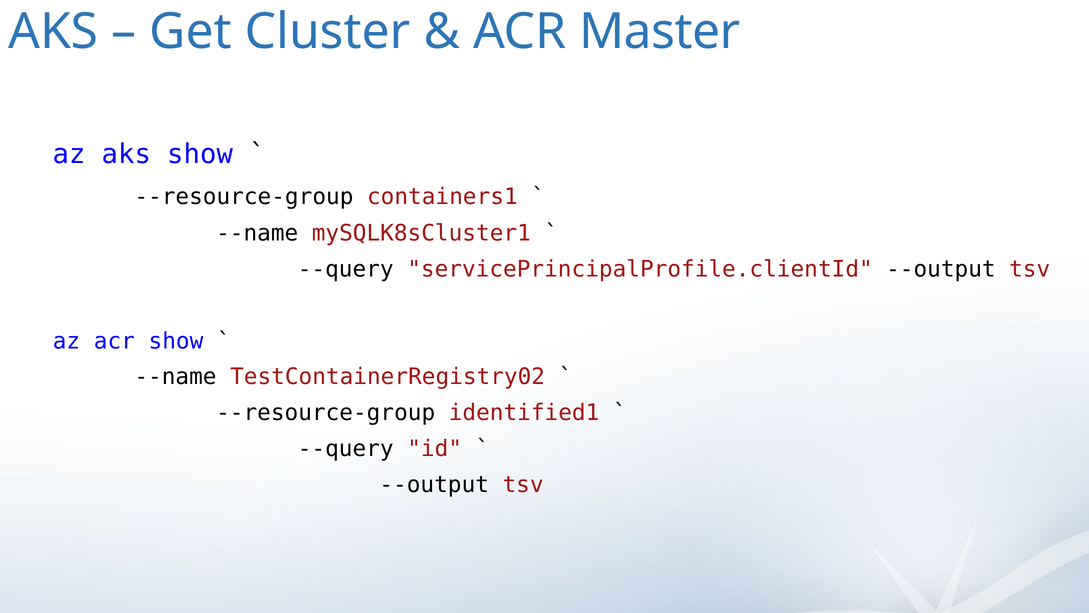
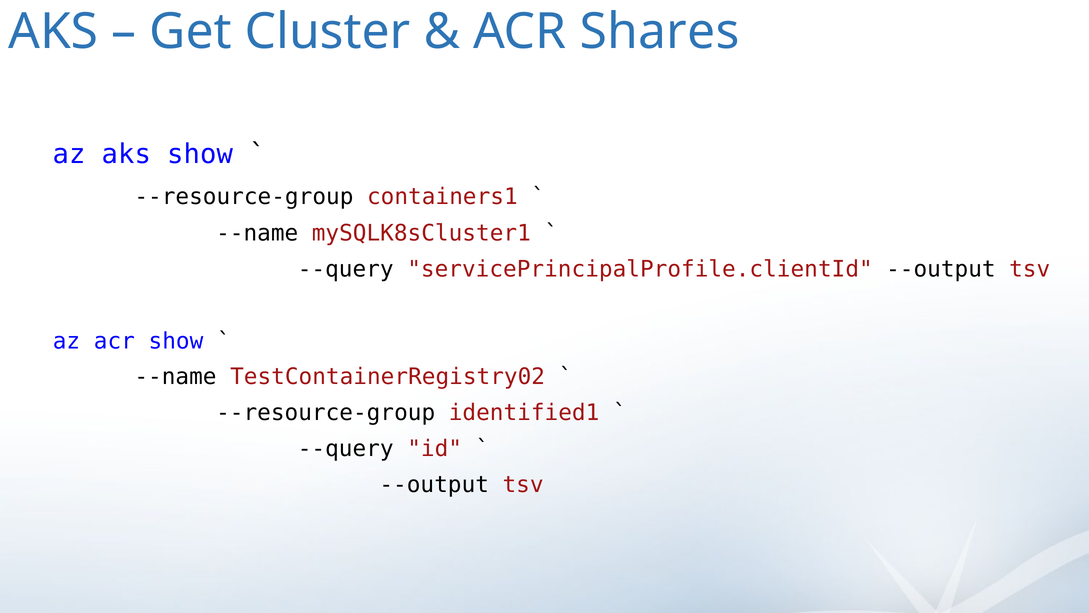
Master: Master -> Shares
